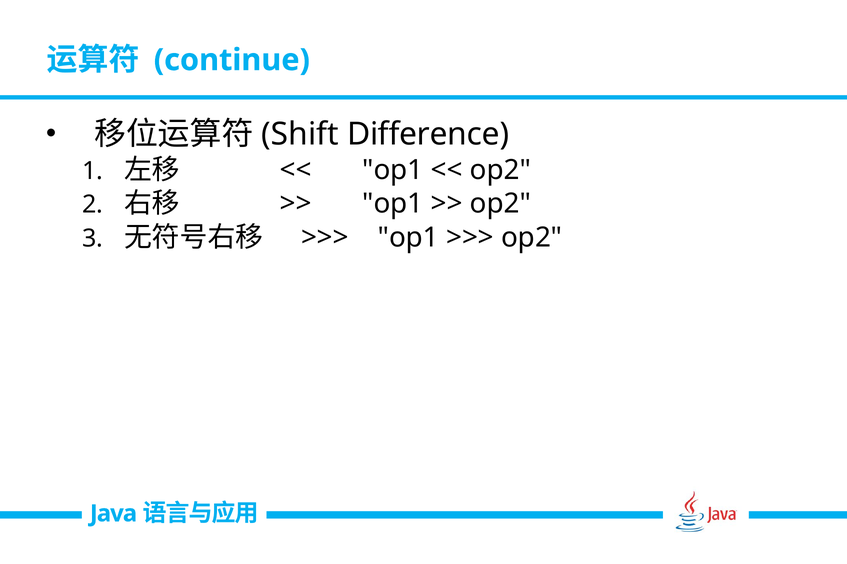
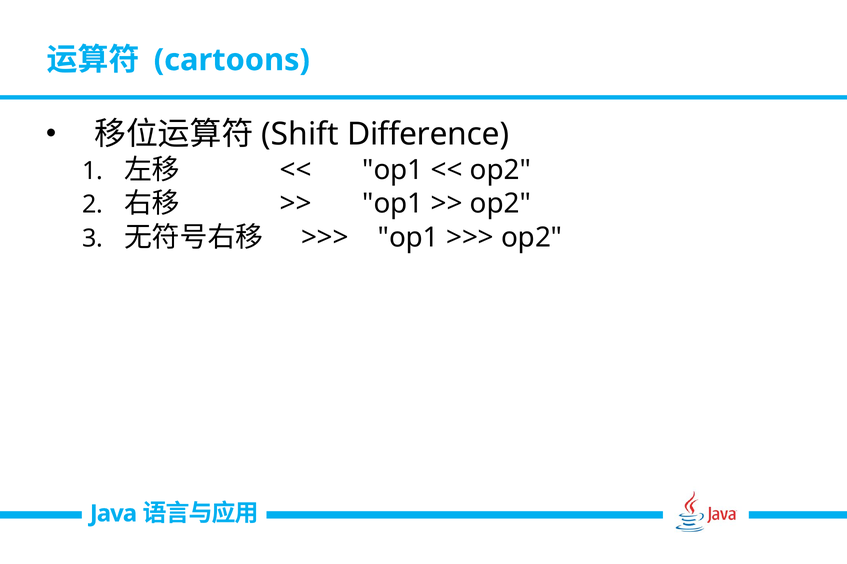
continue: continue -> cartoons
